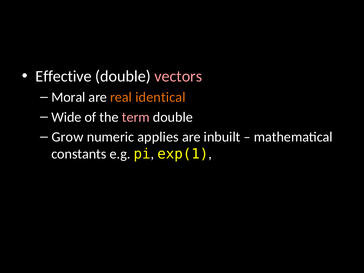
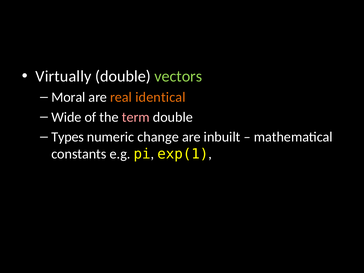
Effective: Effective -> Virtually
vectors colour: pink -> light green
Grow: Grow -> Types
applies: applies -> change
